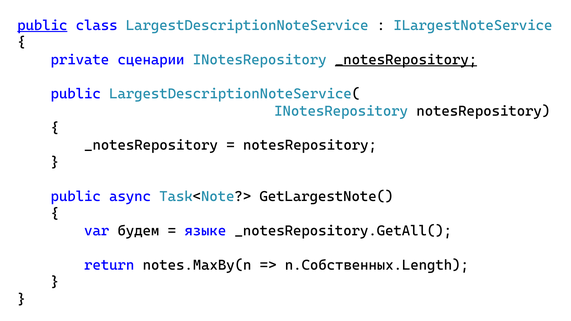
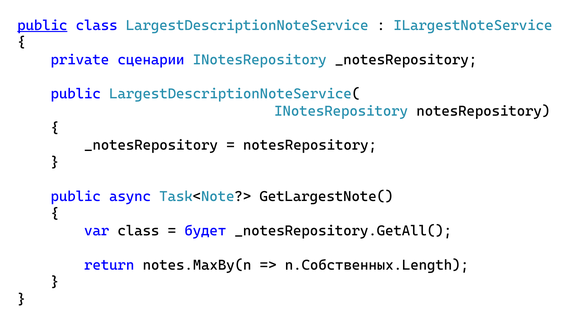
_notesRepository at (406, 60) underline: present -> none
var будем: будем -> class
языке: языке -> будет
